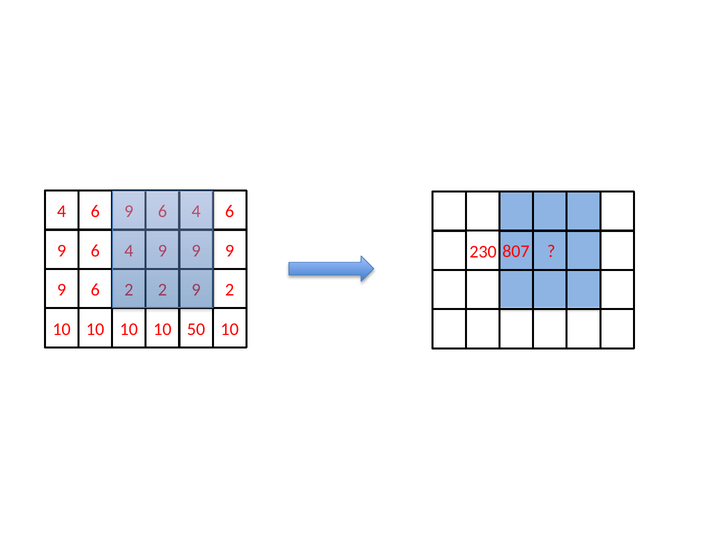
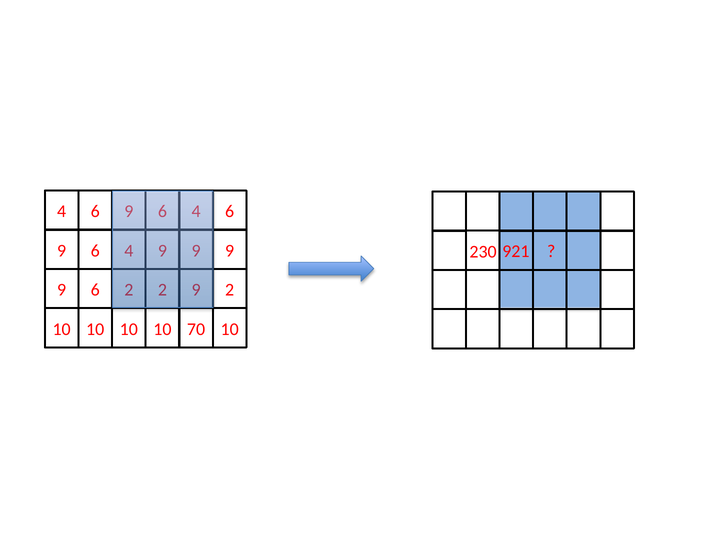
807: 807 -> 921
50: 50 -> 70
